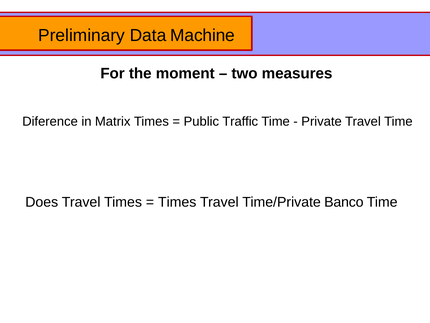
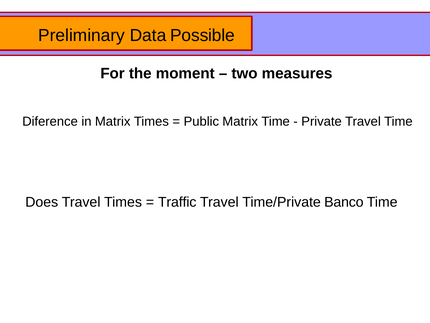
Machine: Machine -> Possible
Public Traffic: Traffic -> Matrix
Times at (177, 202): Times -> Traffic
